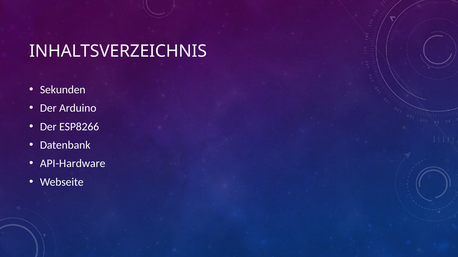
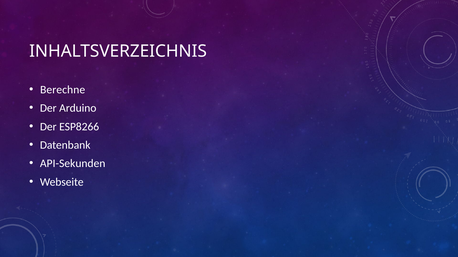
Sekunden: Sekunden -> Berechne
API-Hardware: API-Hardware -> API-Sekunden
